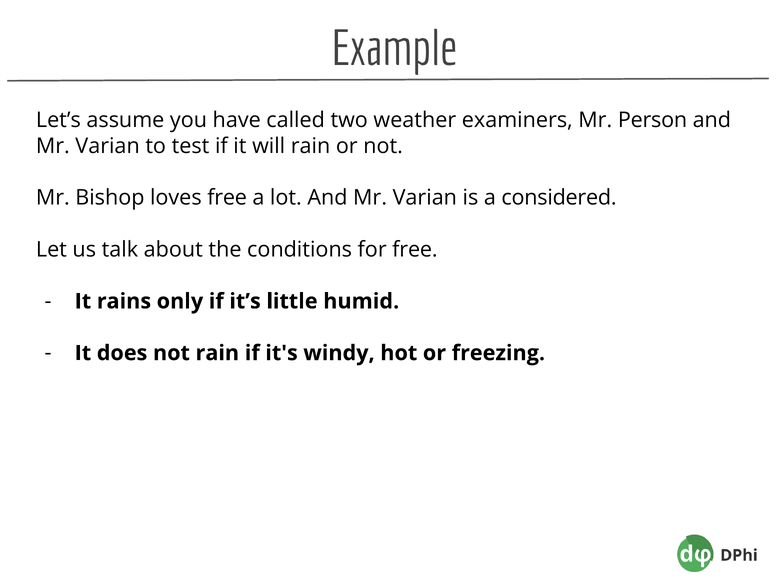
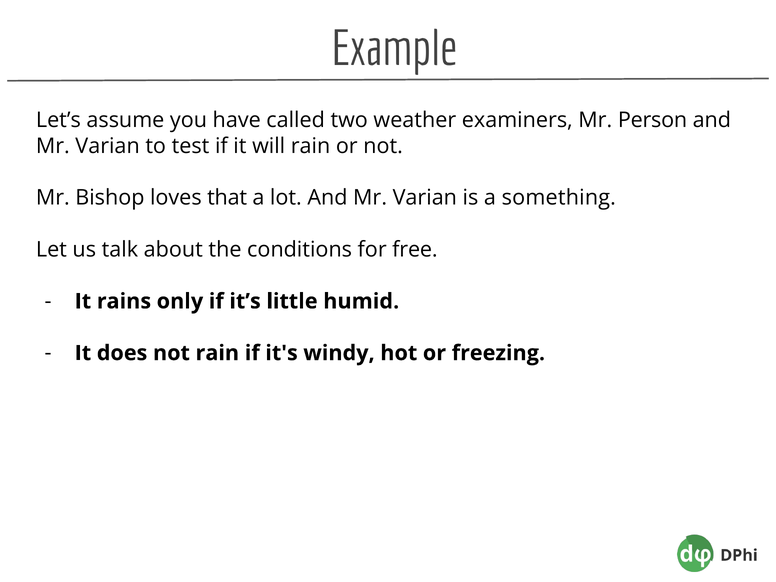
loves free: free -> that
considered: considered -> something
